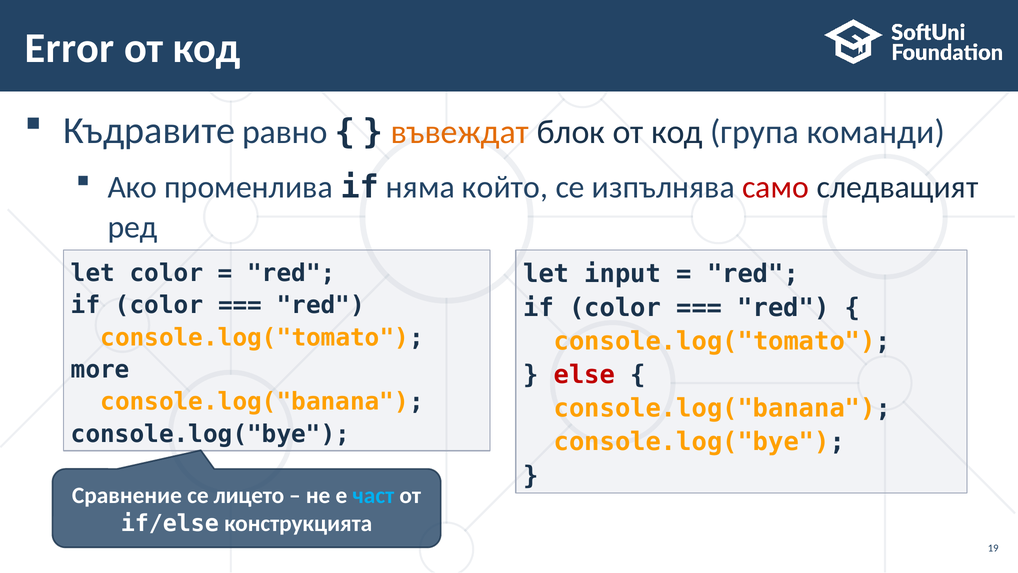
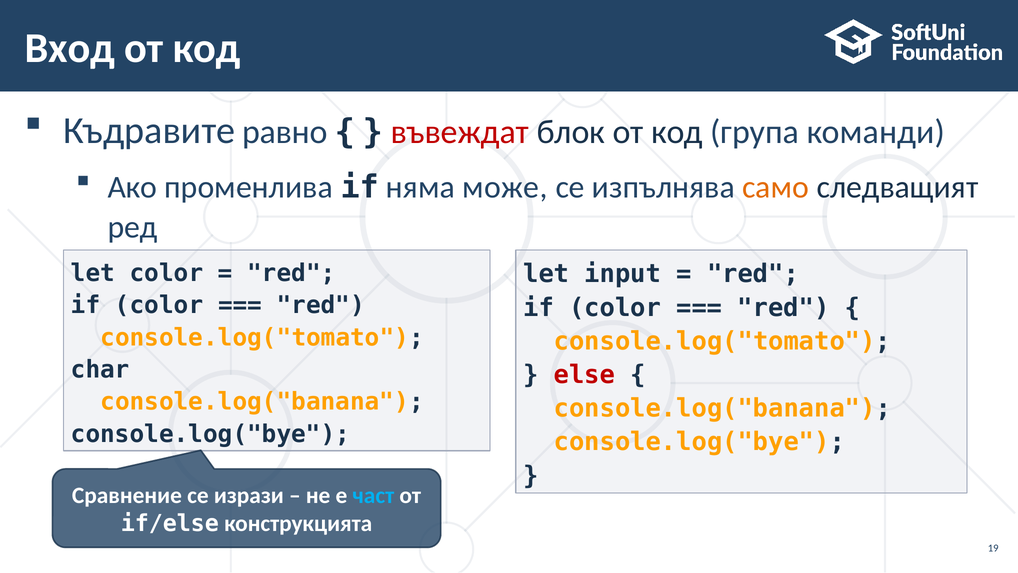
Error: Error -> Вход
въвеждат colour: orange -> red
който: който -> може
само colour: red -> orange
more: more -> char
лицето: лицето -> изрази
